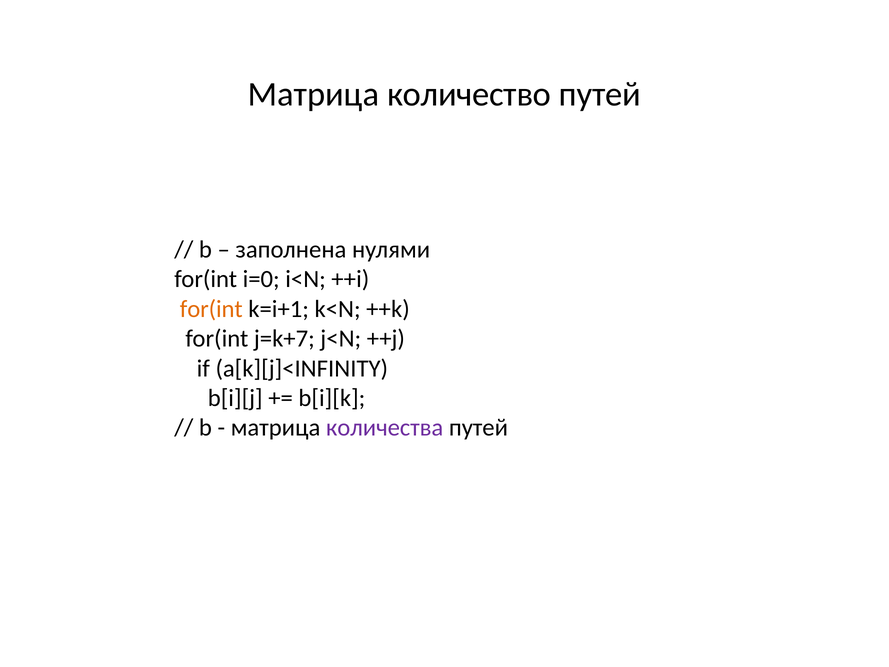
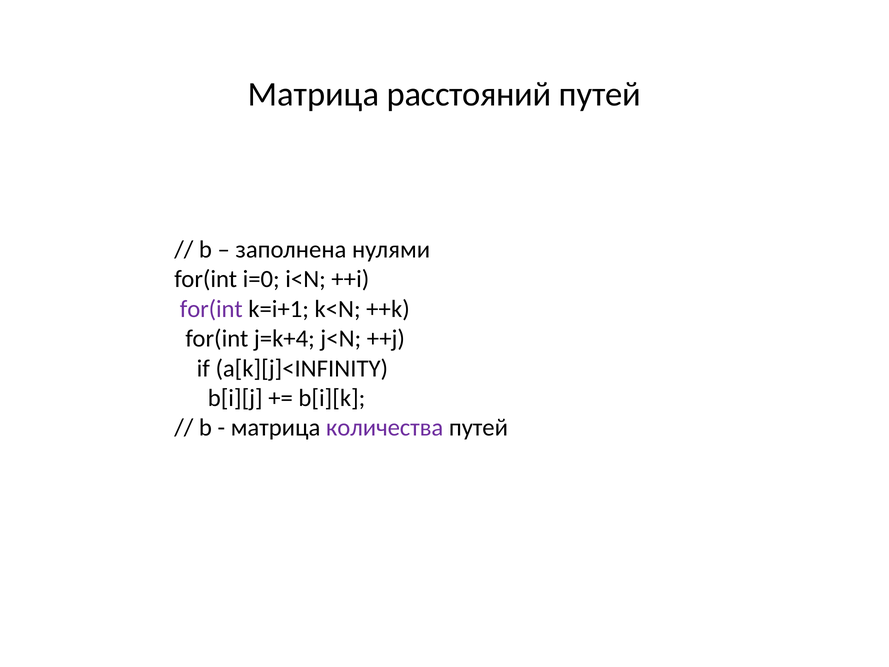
количество: количество -> расстояний
for(int at (211, 309) colour: orange -> purple
j=k+7: j=k+7 -> j=k+4
